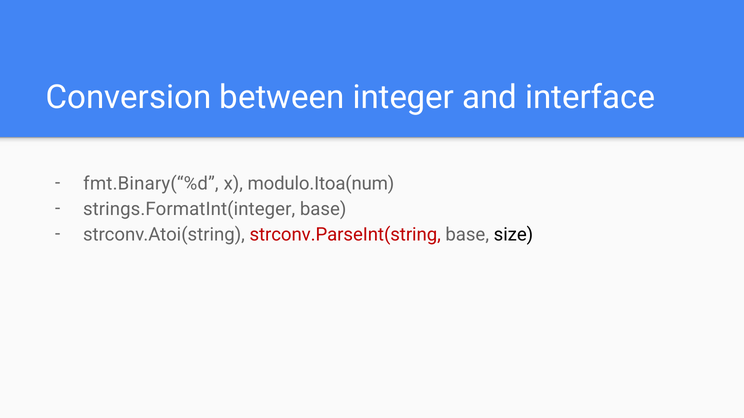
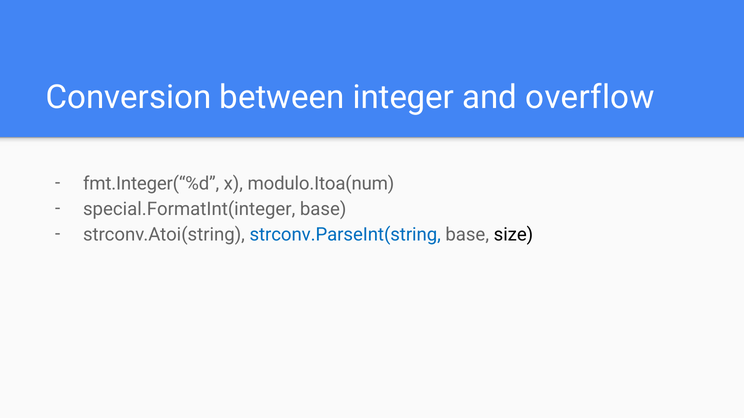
interface: interface -> overflow
fmt.Binary(“%d: fmt.Binary(“%d -> fmt.Integer(“%d
strings.FormatInt(integer: strings.FormatInt(integer -> special.FormatInt(integer
strconv.ParseInt(string colour: red -> blue
